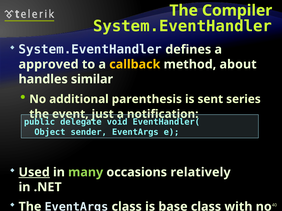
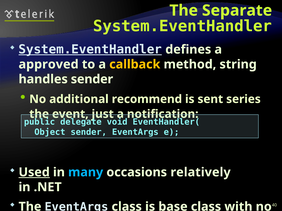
Compiler: Compiler -> Separate
System.EventHandler at (90, 50) underline: none -> present
about: about -> string
handles similar: similar -> sender
parenthesis: parenthesis -> recommend
many colour: light green -> light blue
